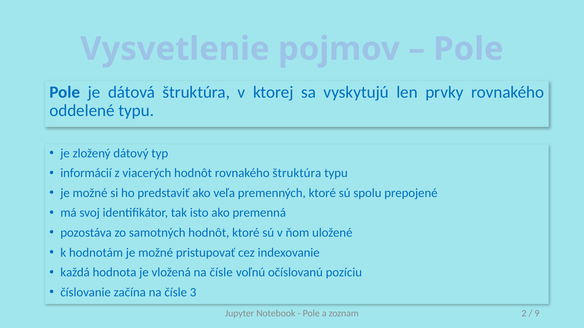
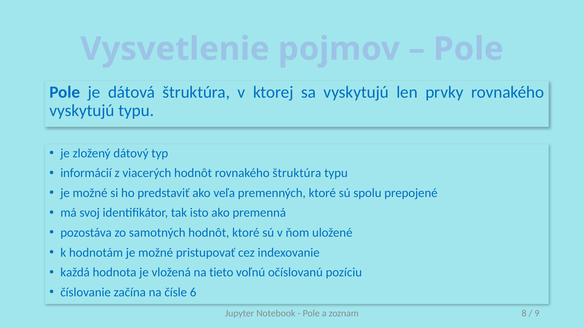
oddelené at (82, 111): oddelené -> vyskytujú
vložená na čísle: čísle -> tieto
3: 3 -> 6
2: 2 -> 8
